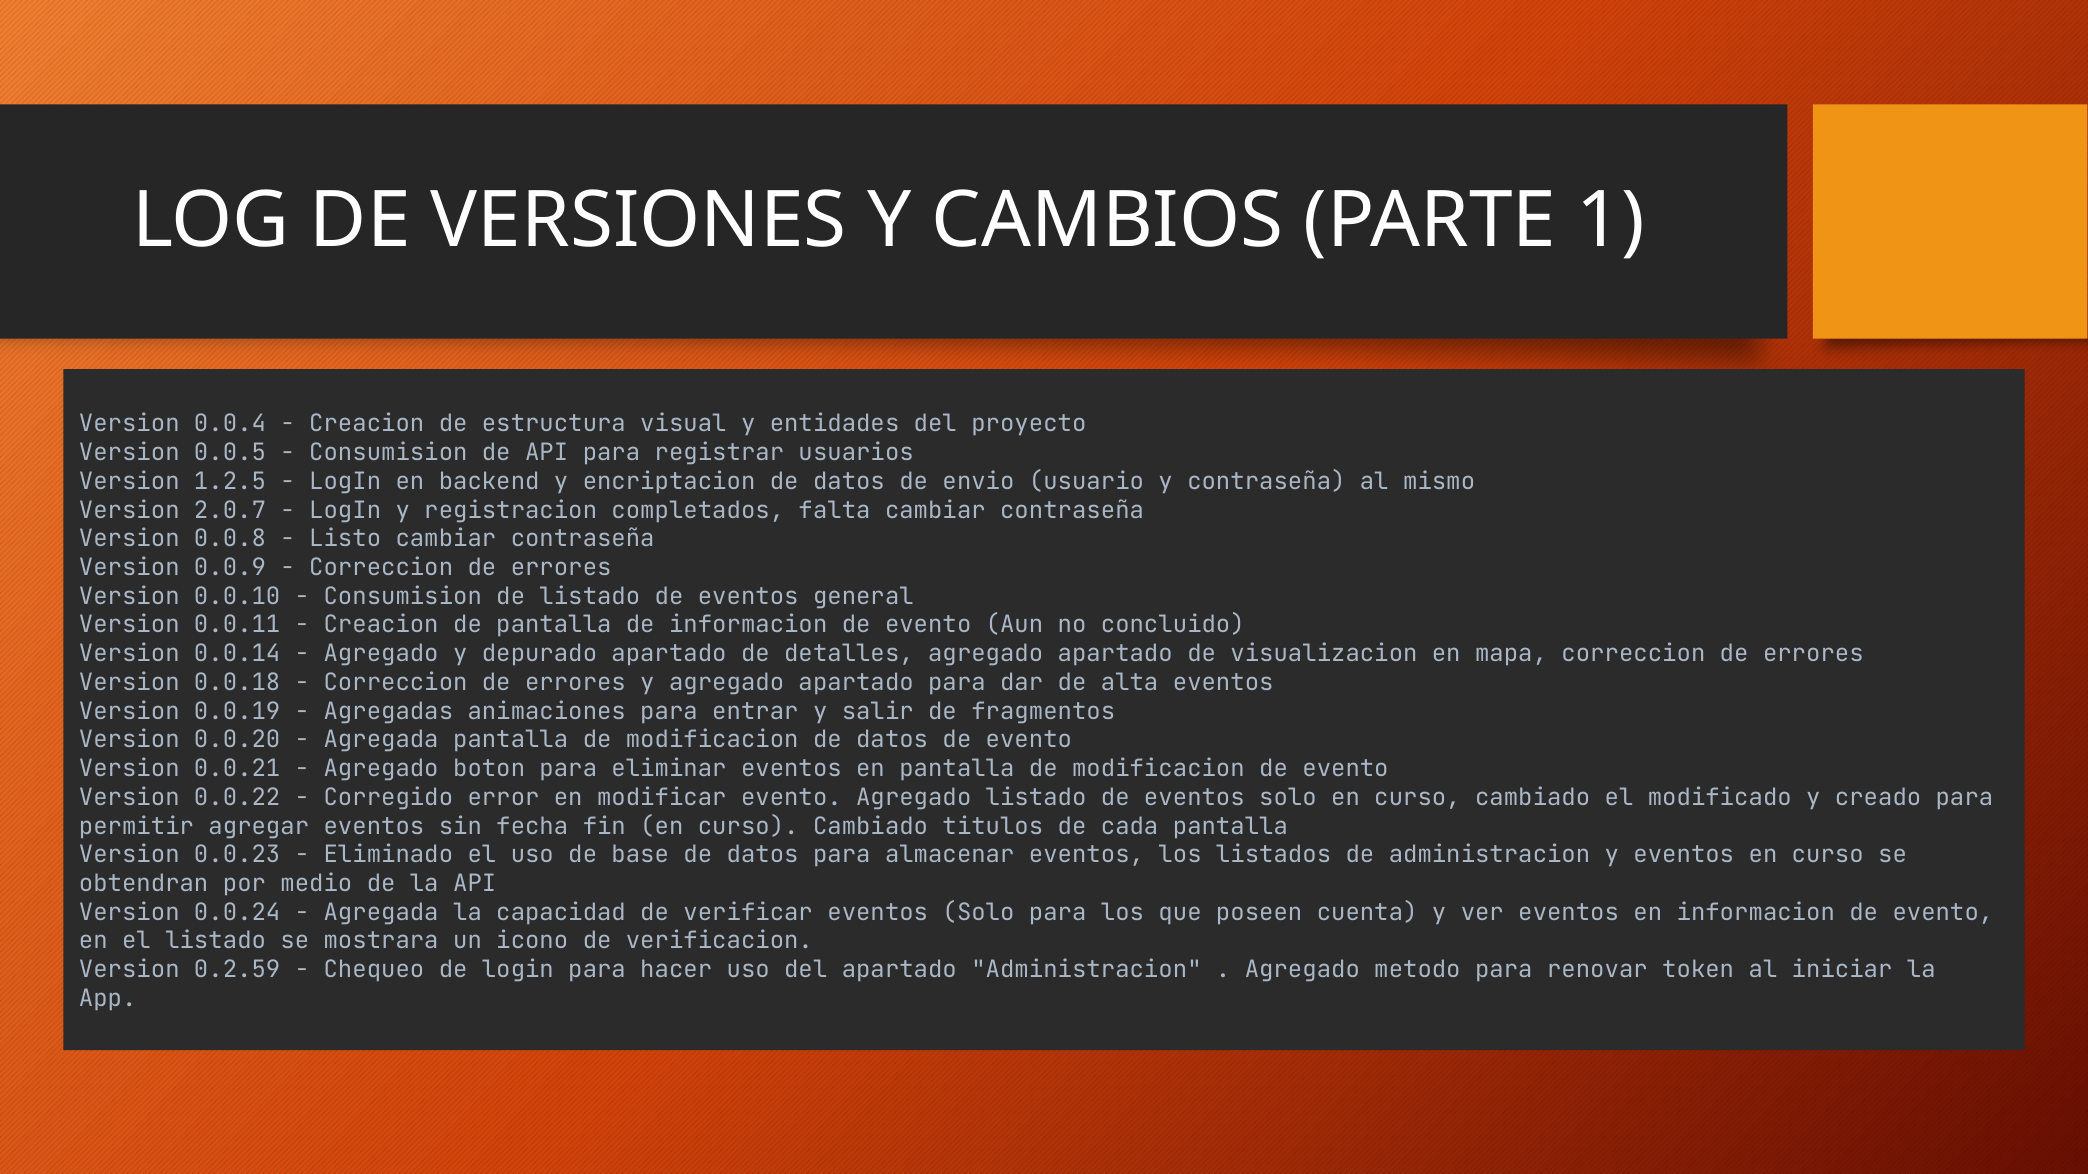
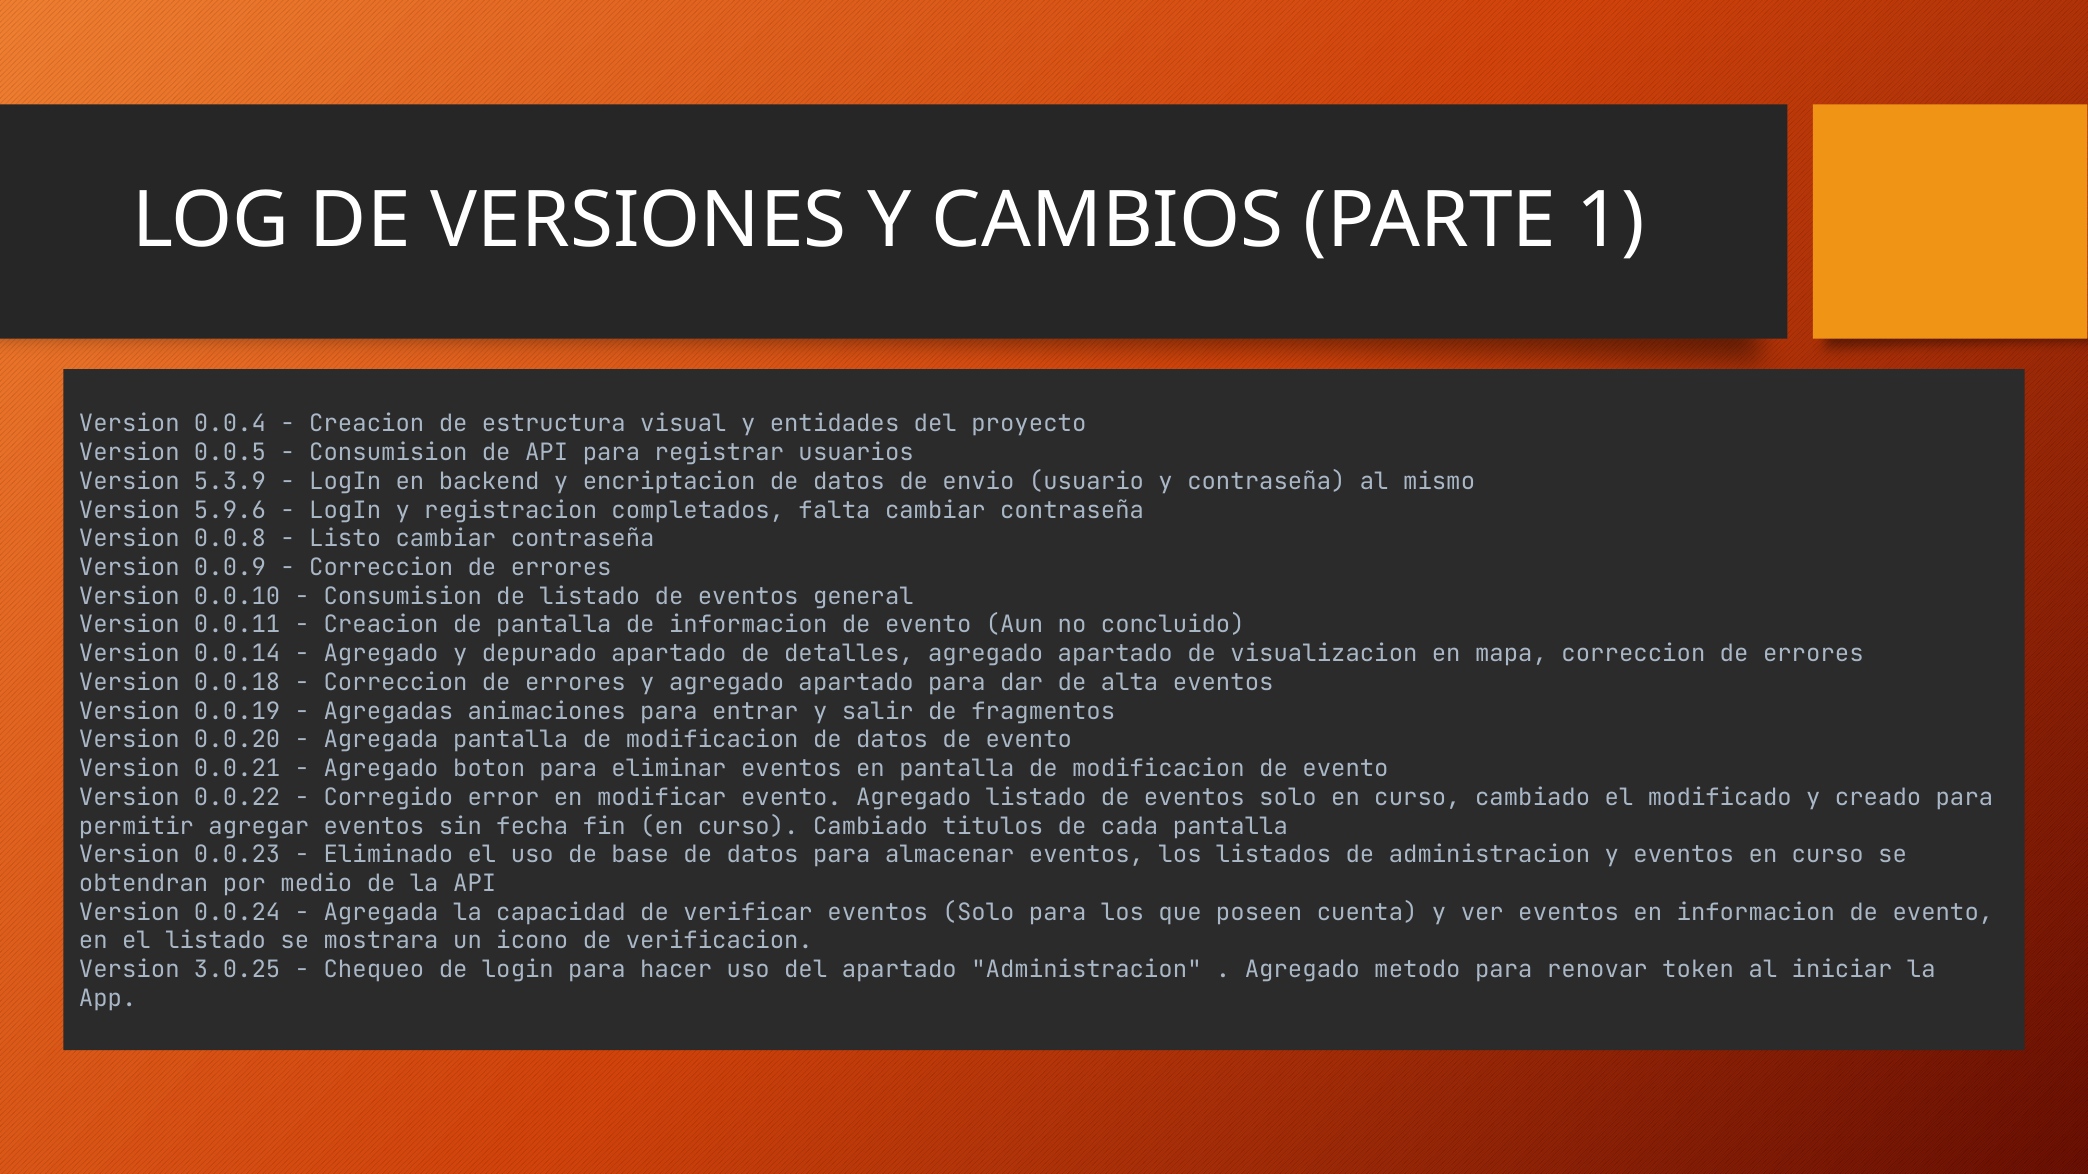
1.2.5: 1.2.5 -> 5.3.9
2.0.7: 2.0.7 -> 5.9.6
0.2.59: 0.2.59 -> 3.0.25
